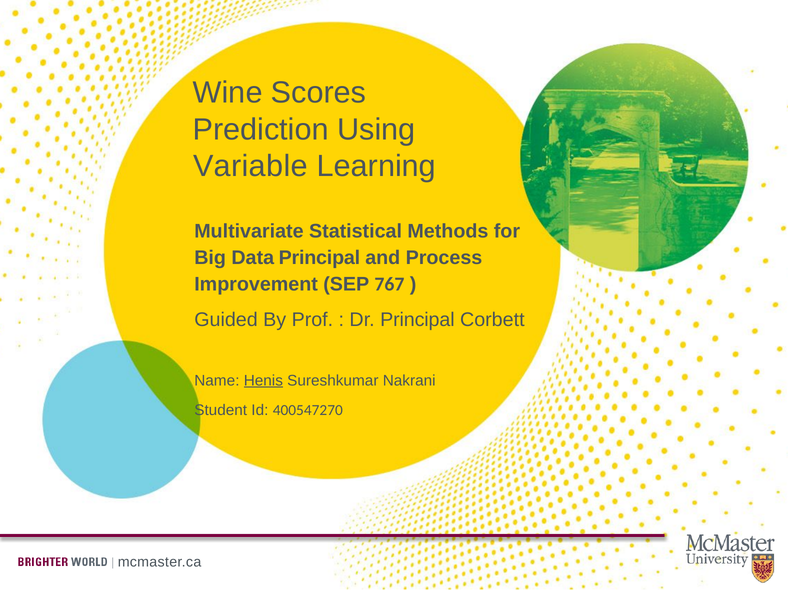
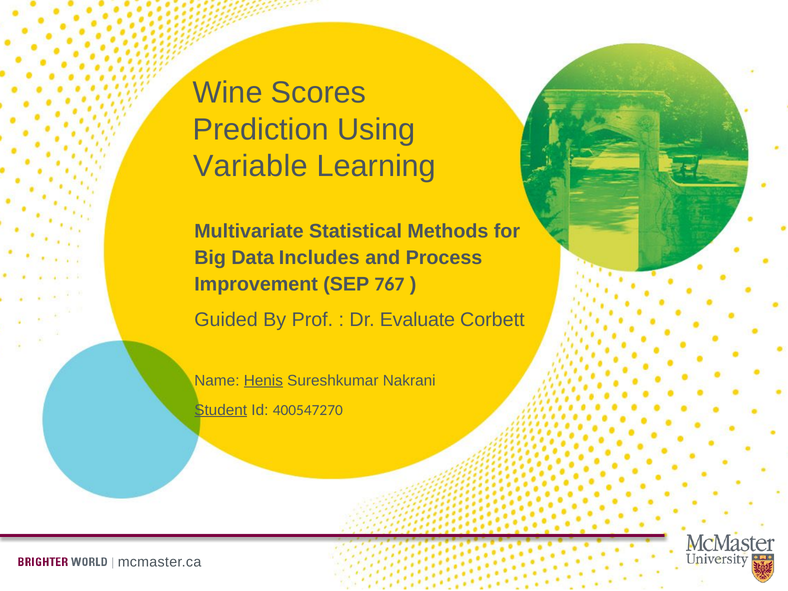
Data Principal: Principal -> Includes
Dr Principal: Principal -> Evaluate
Student underline: none -> present
